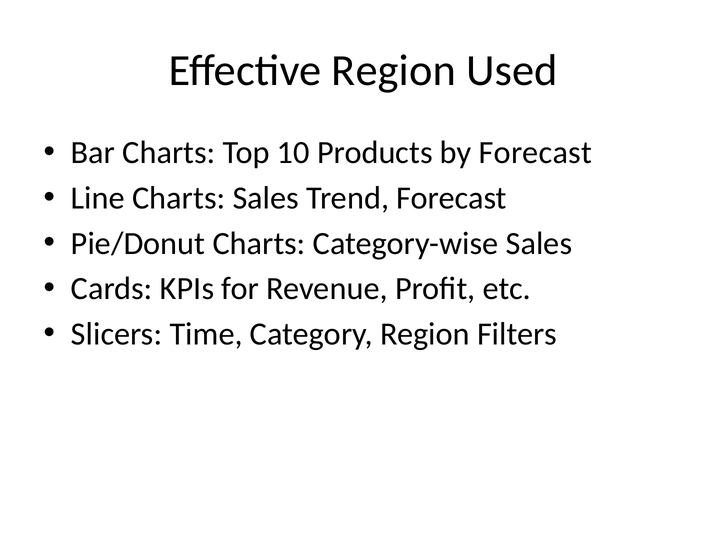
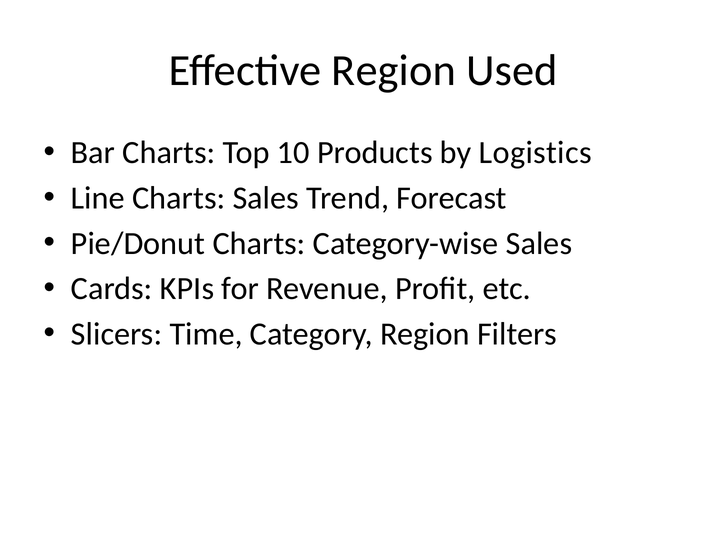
by Forecast: Forecast -> Logistics
